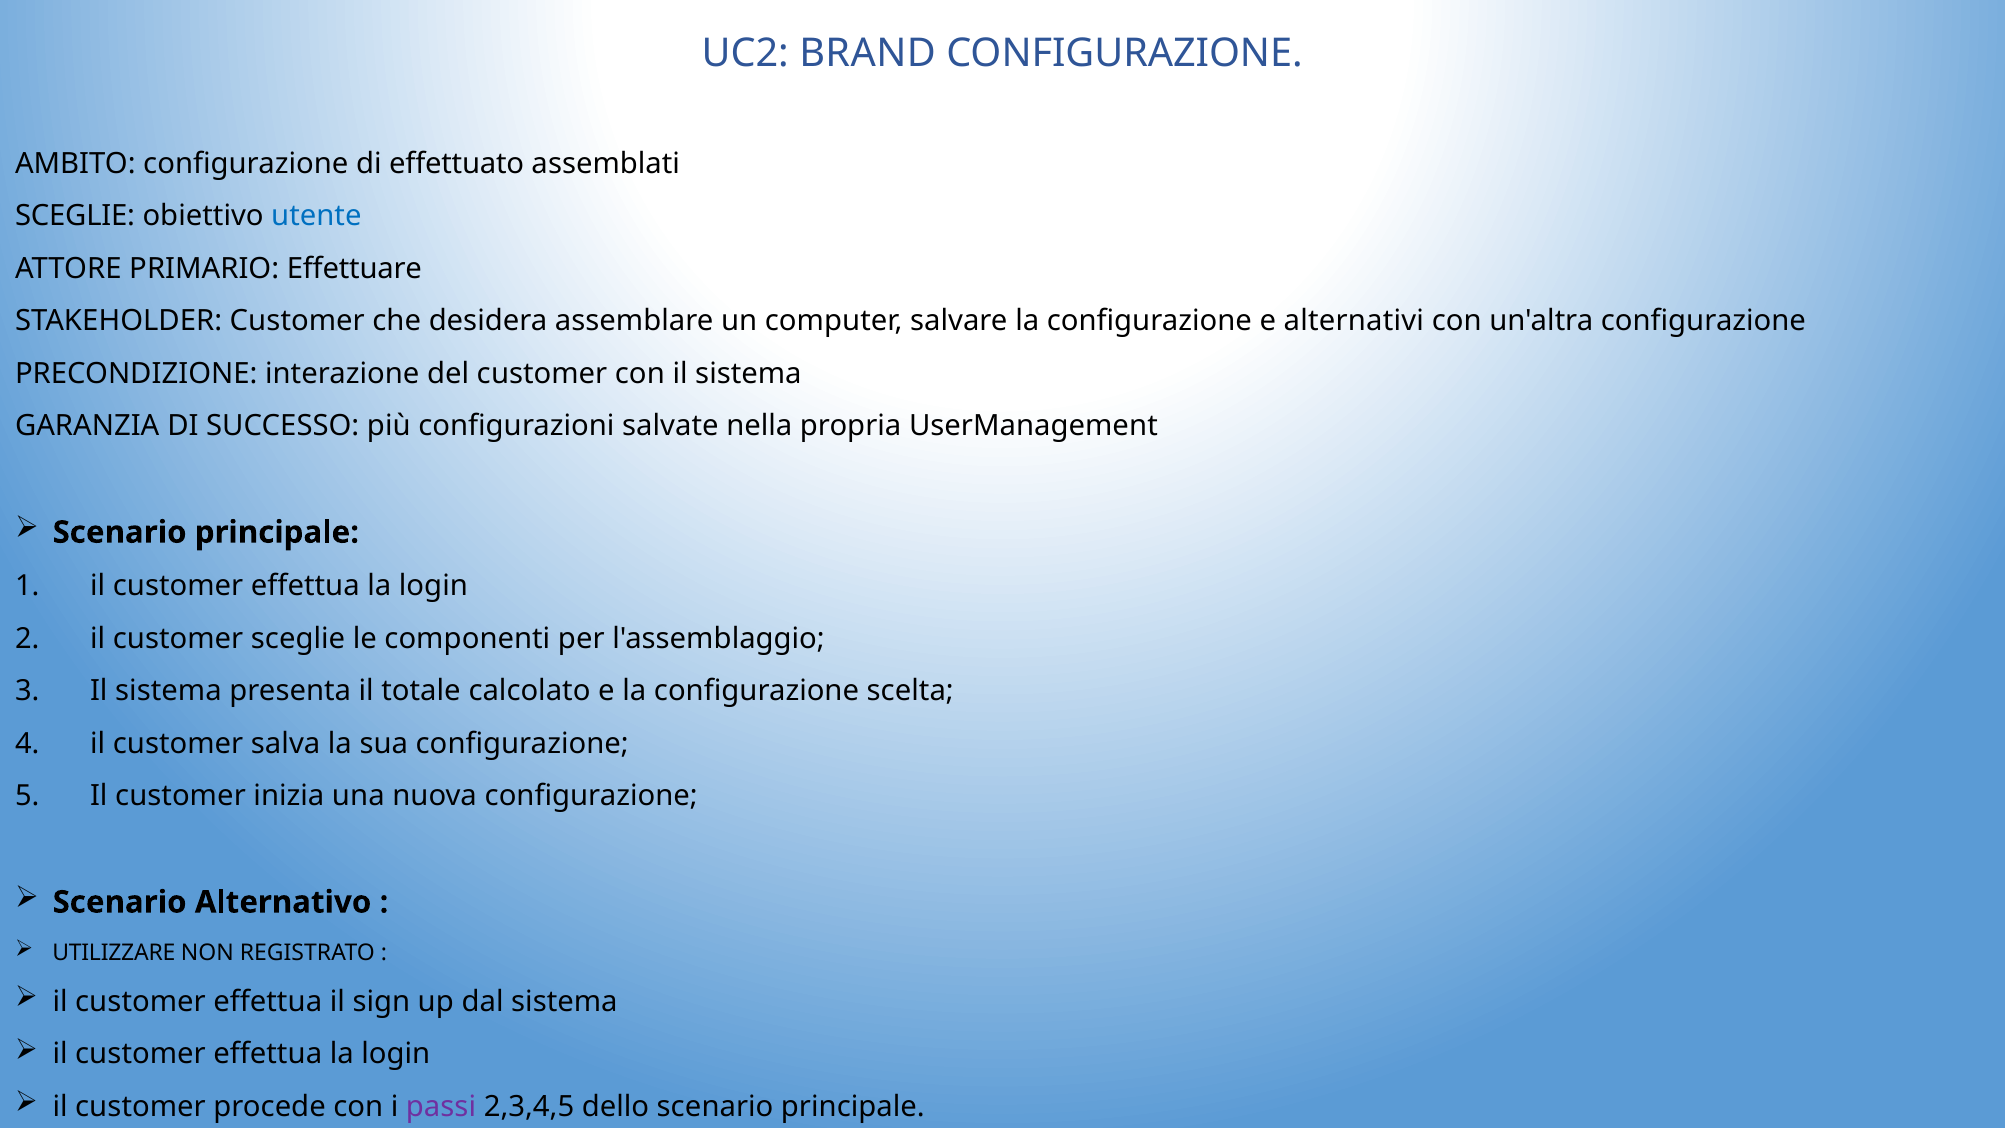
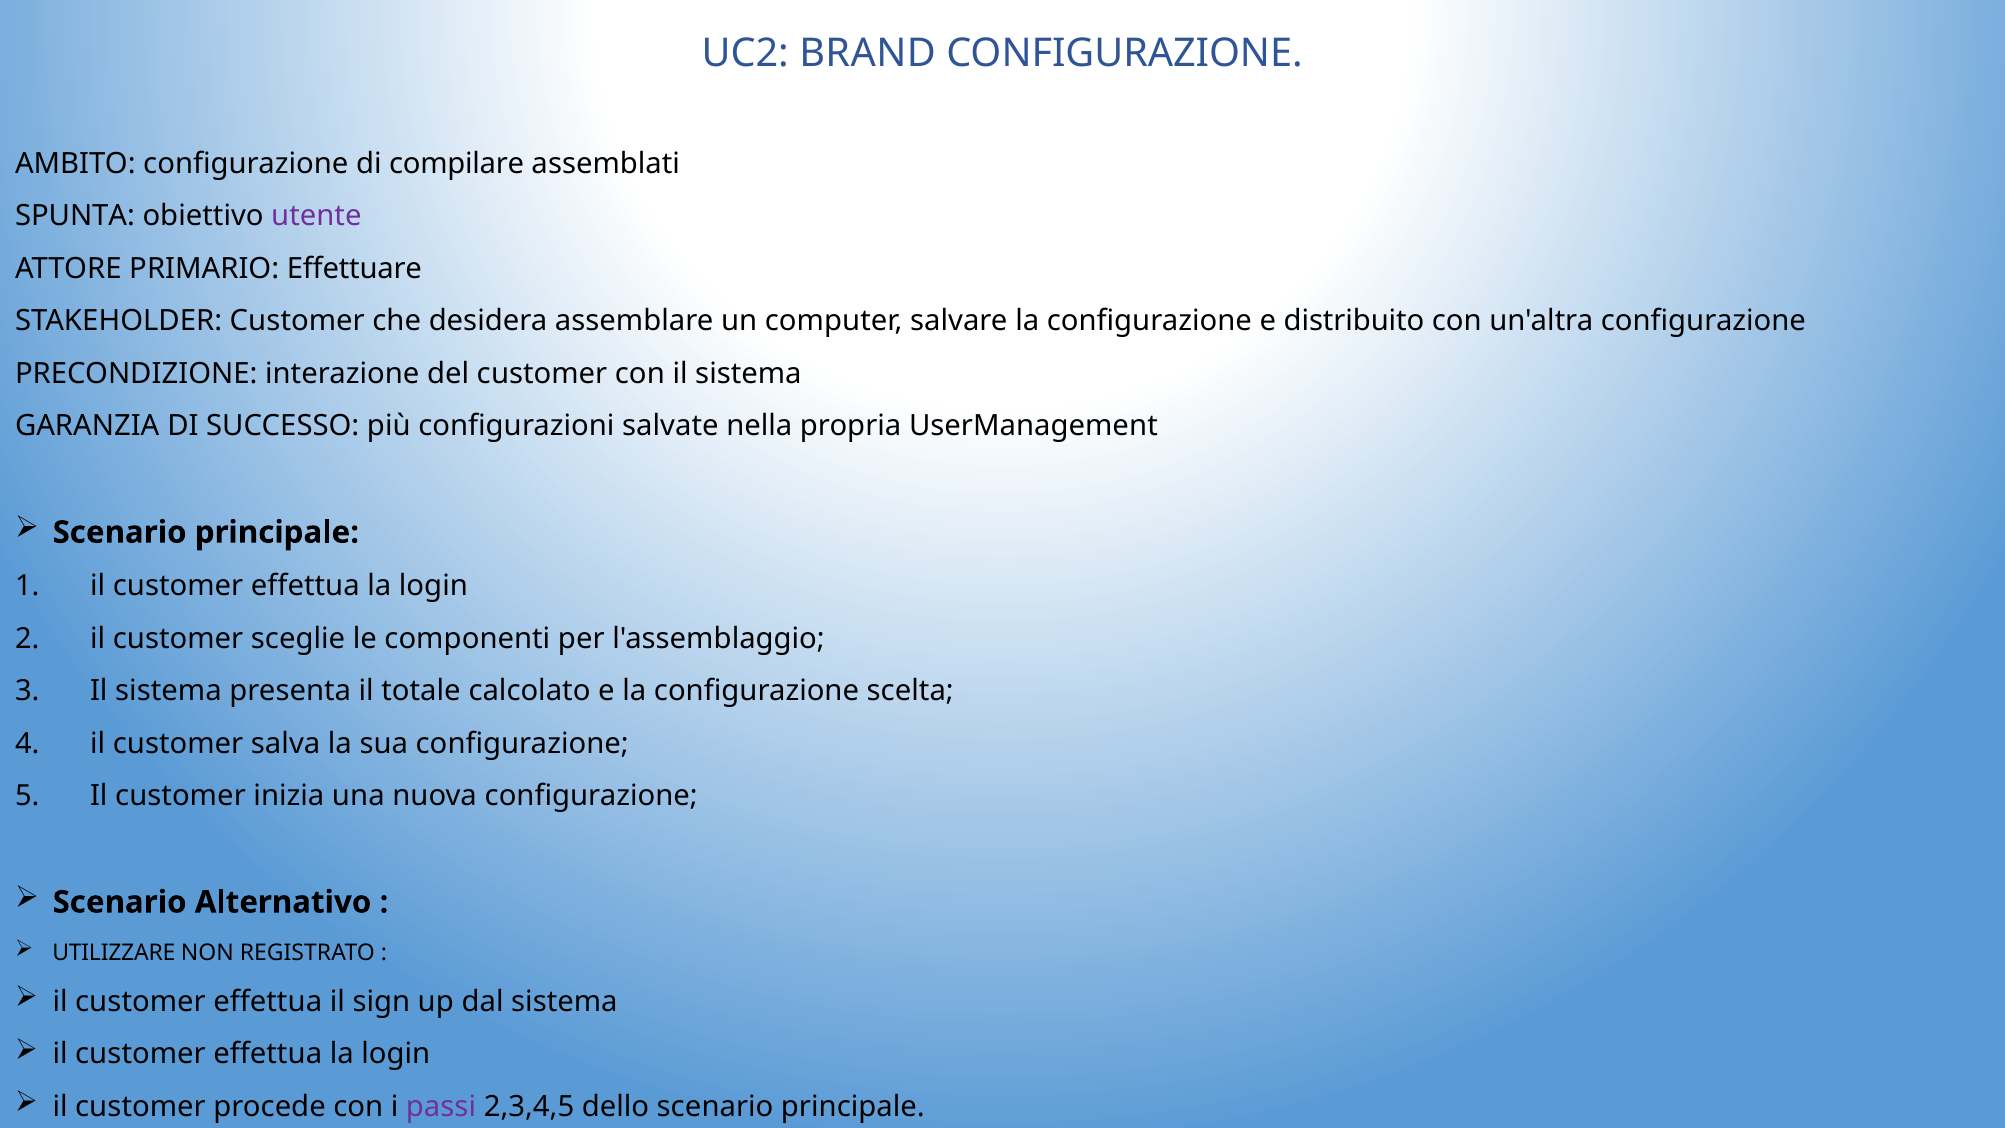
effettuato: effettuato -> compilare
SCEGLIE at (75, 216): SCEGLIE -> SPUNTA
utente colour: blue -> purple
alternativi: alternativi -> distribuito
